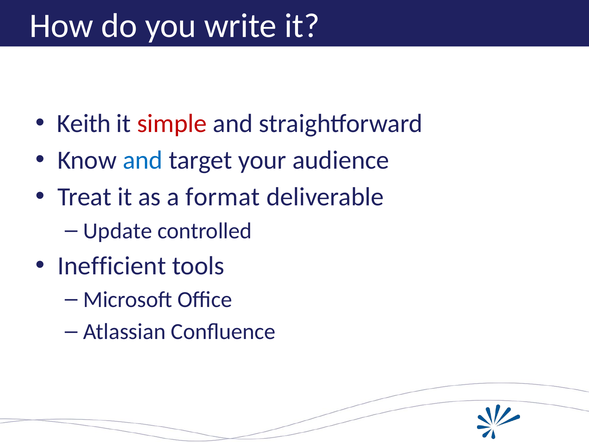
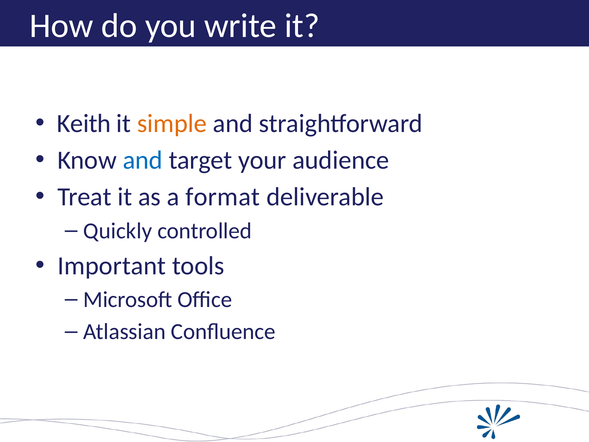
simple colour: red -> orange
Update: Update -> Quickly
Inefficient: Inefficient -> Important
